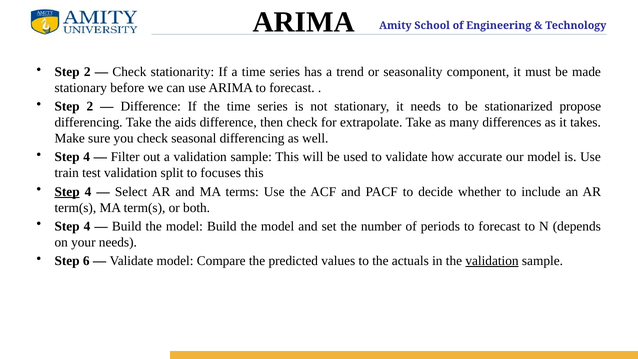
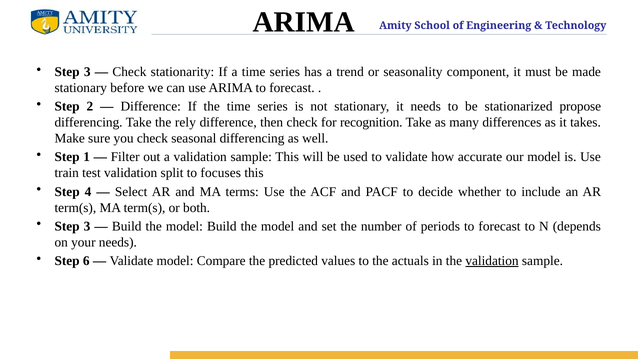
2 at (87, 72): 2 -> 3
aids: aids -> rely
extrapolate: extrapolate -> recognition
4 at (87, 157): 4 -> 1
Step at (67, 192) underline: present -> none
4 at (87, 226): 4 -> 3
